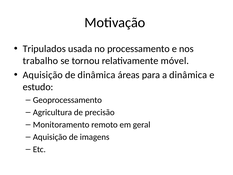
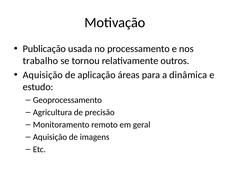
Tripulados: Tripulados -> Publicação
móvel: móvel -> outros
de dinâmica: dinâmica -> aplicação
